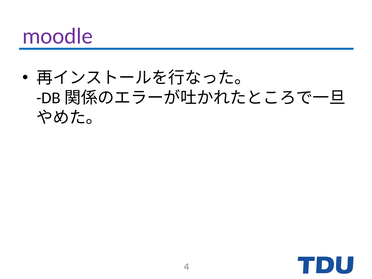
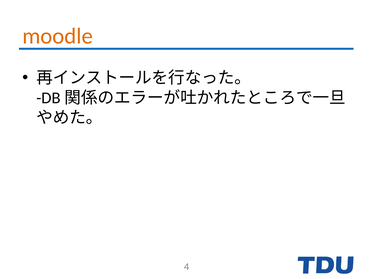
moodle colour: purple -> orange
